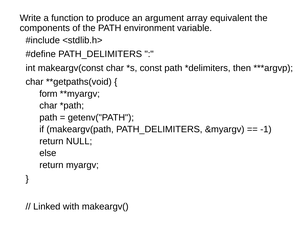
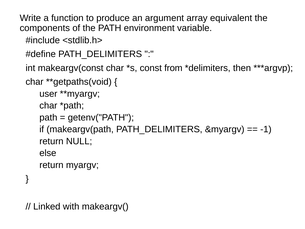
const path: path -> from
form: form -> user
